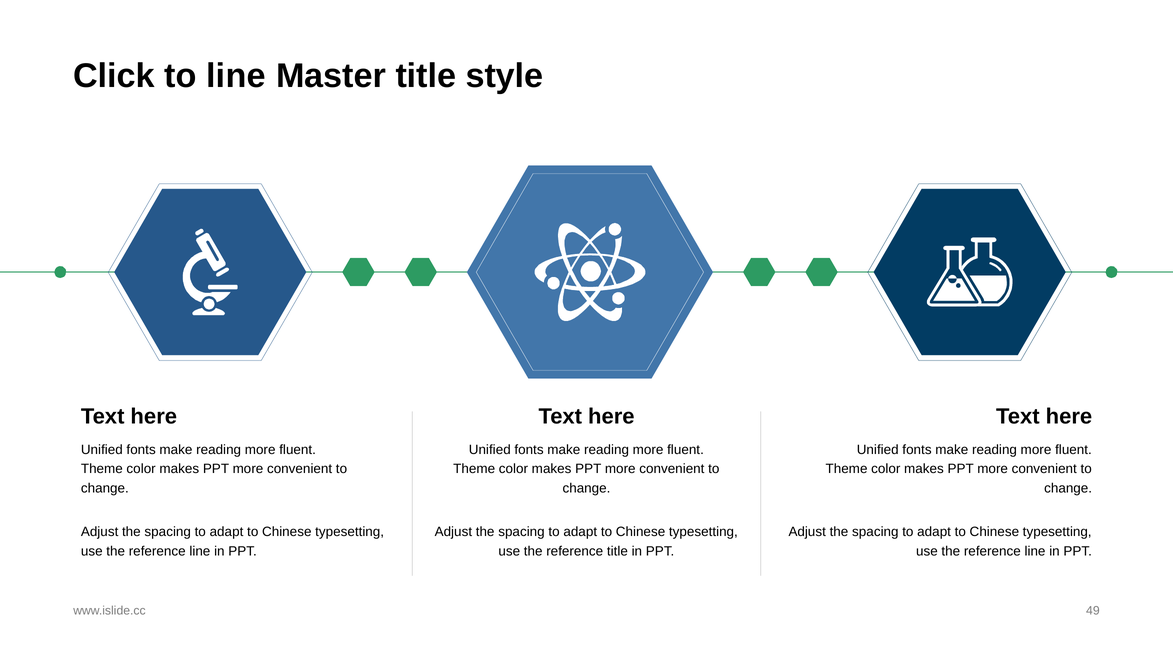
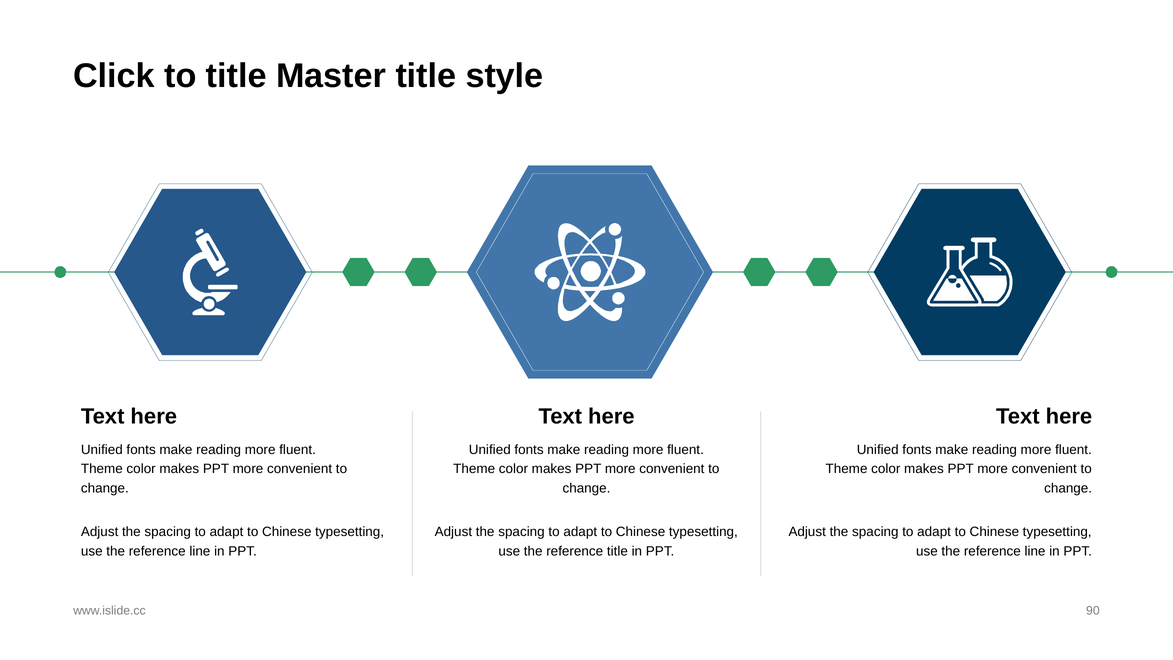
to line: line -> title
49: 49 -> 90
